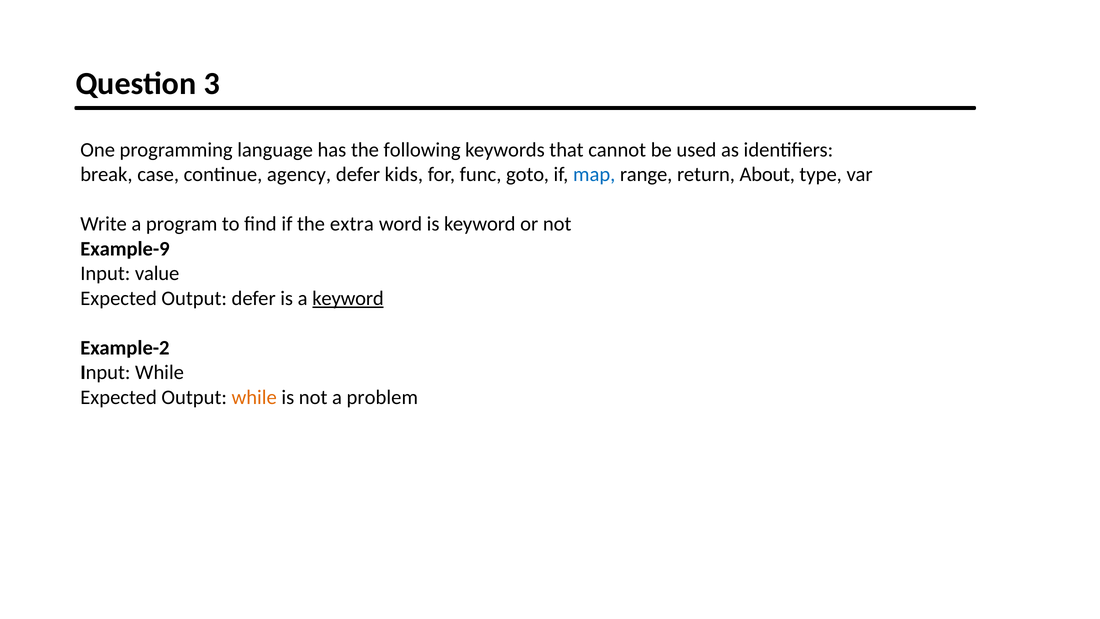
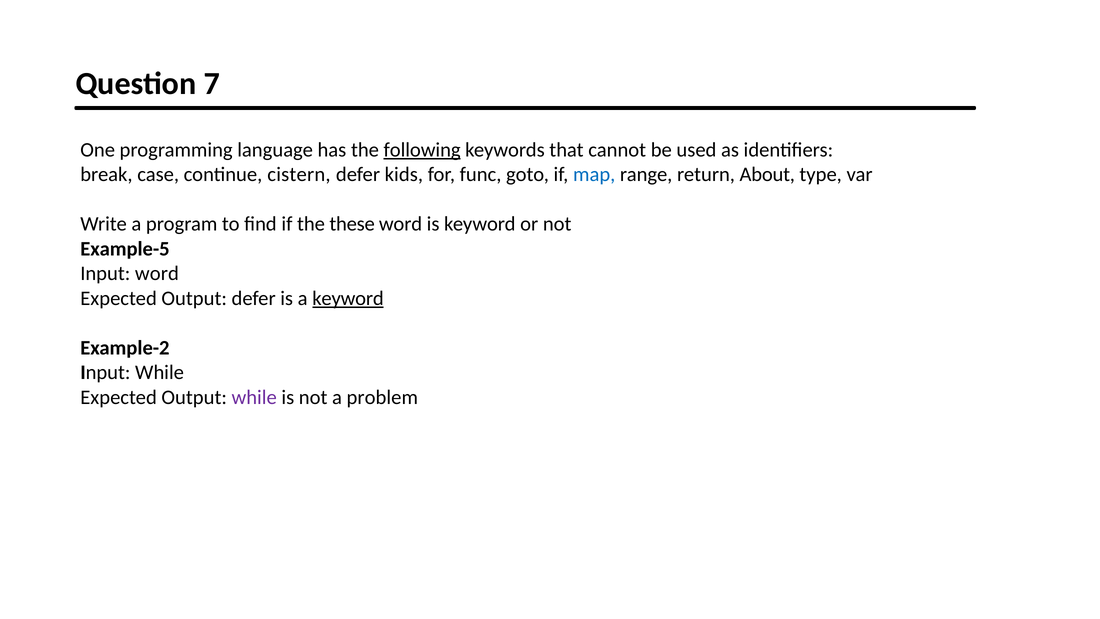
3: 3 -> 7
following underline: none -> present
agency: agency -> cistern
extra: extra -> these
Example-9: Example-9 -> Example-5
Input value: value -> word
while at (254, 397) colour: orange -> purple
